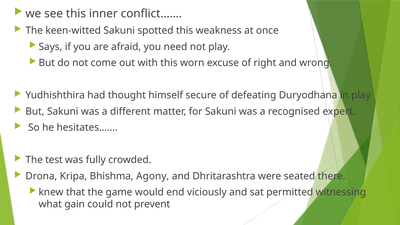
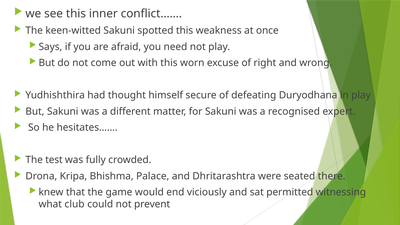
Agony: Agony -> Palace
gain: gain -> club
